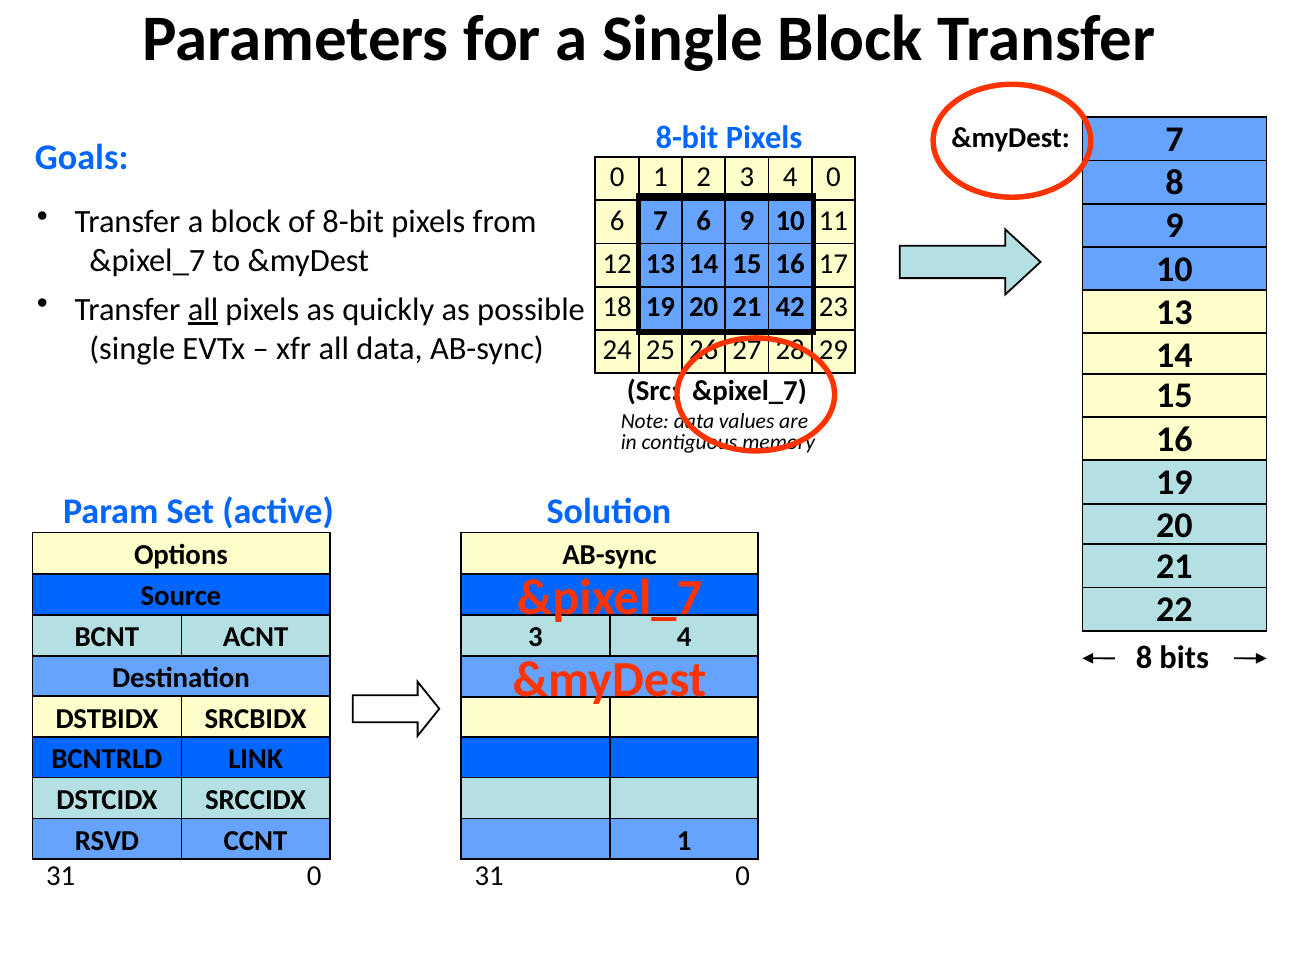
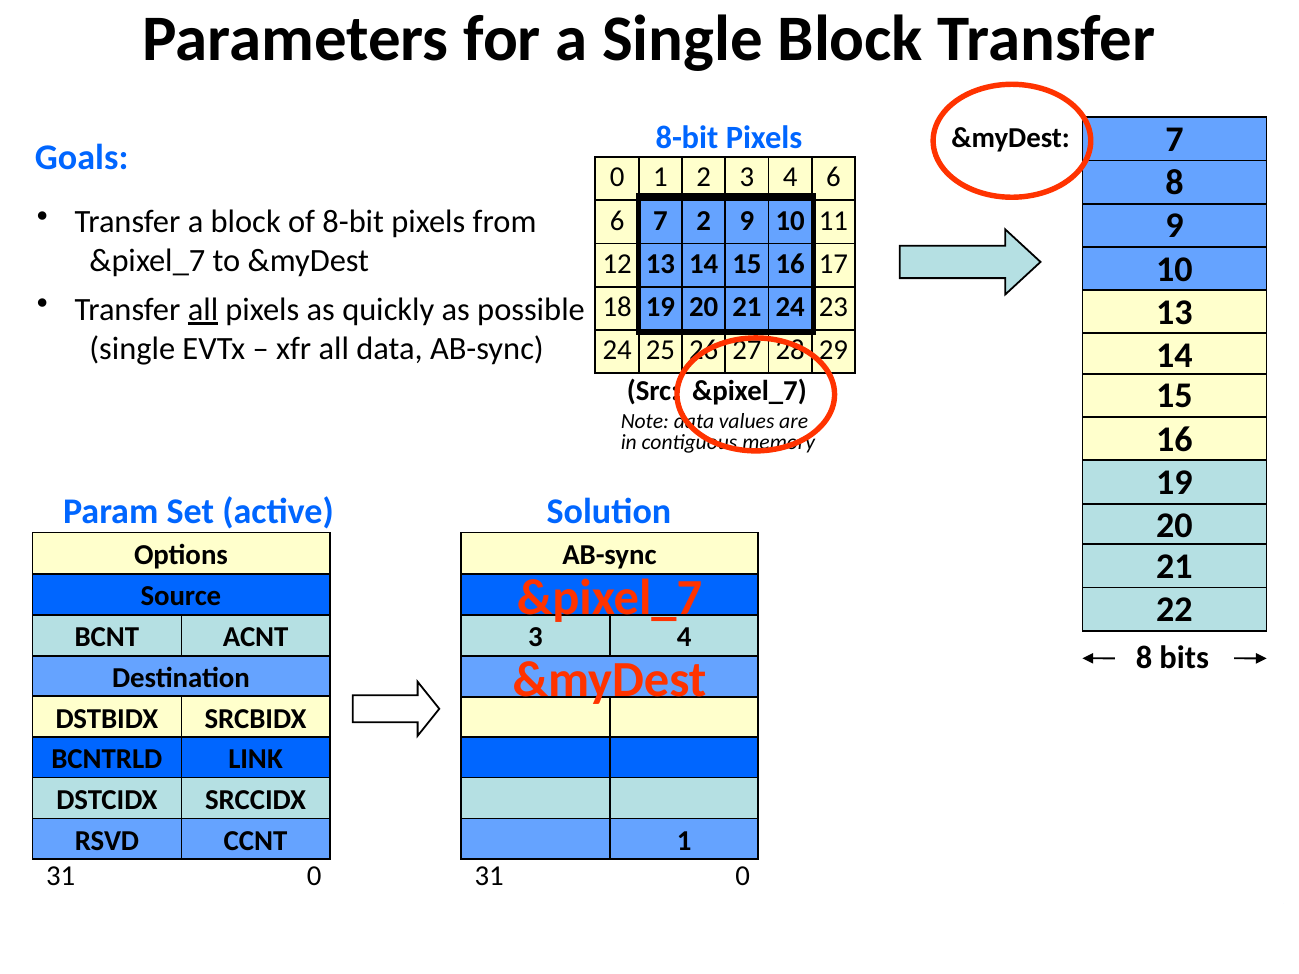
4 0: 0 -> 6
7 6: 6 -> 2
21 42: 42 -> 24
